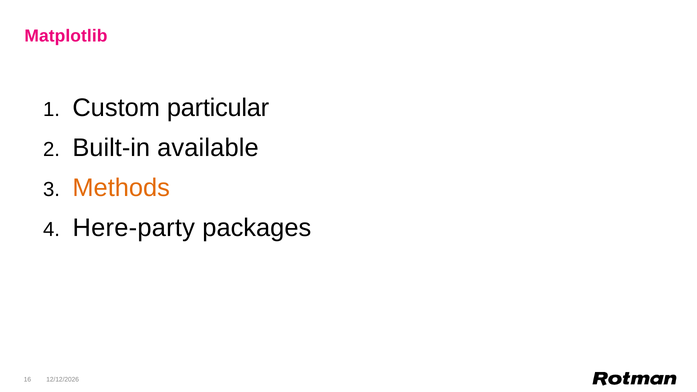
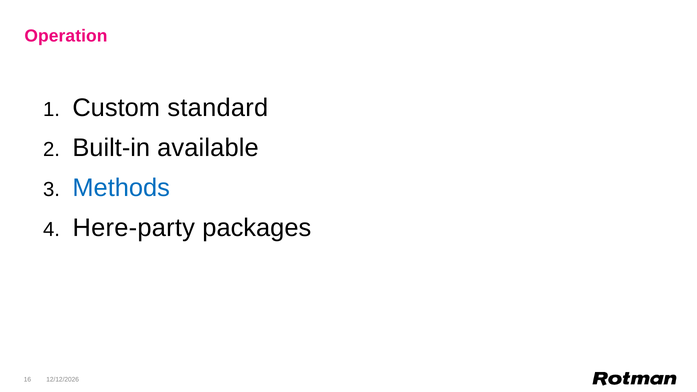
Matplotlib: Matplotlib -> Operation
particular: particular -> standard
Methods colour: orange -> blue
